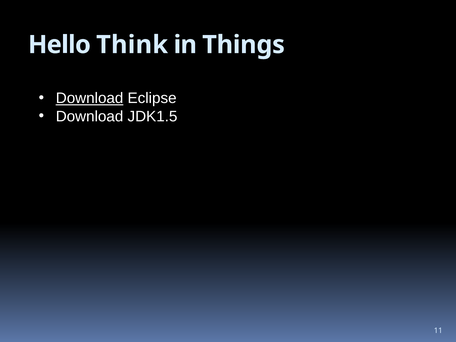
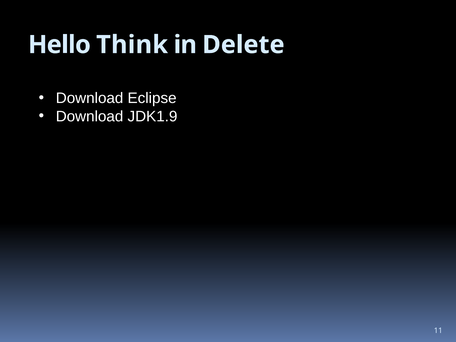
Things: Things -> Delete
Download at (90, 98) underline: present -> none
JDK1.5: JDK1.5 -> JDK1.9
